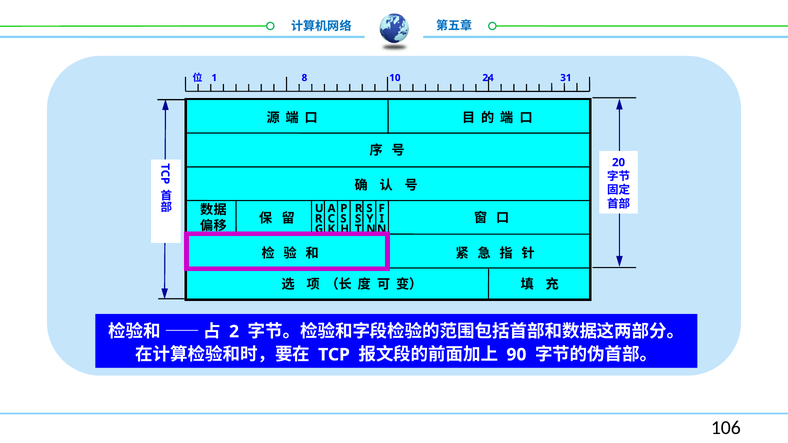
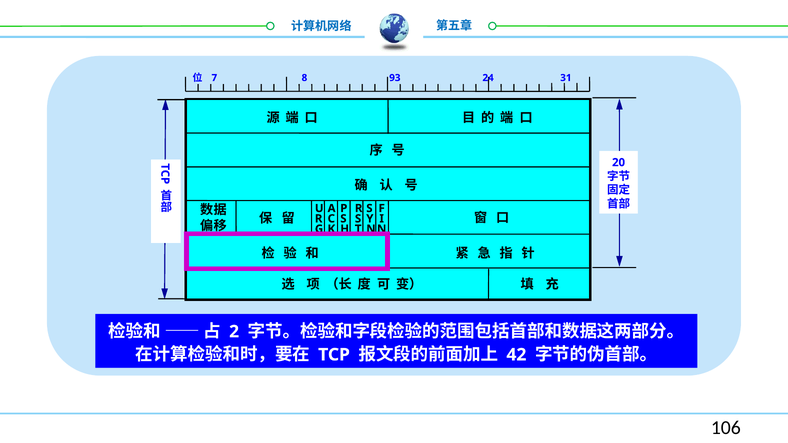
1: 1 -> 7
10: 10 -> 93
90: 90 -> 42
